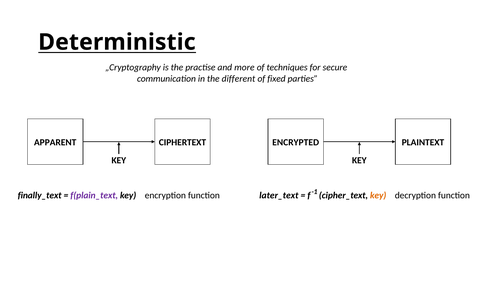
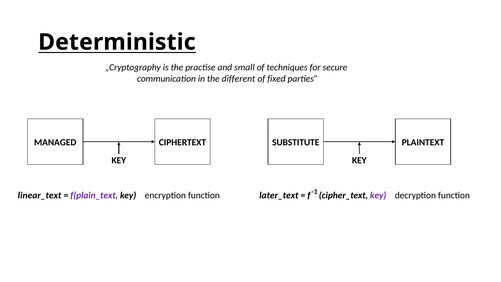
more: more -> small
APPARENT: APPARENT -> MANAGED
ENCRYPTED: ENCRYPTED -> SUBSTITUTE
finally_text: finally_text -> linear_text
key at (378, 195) colour: orange -> purple
